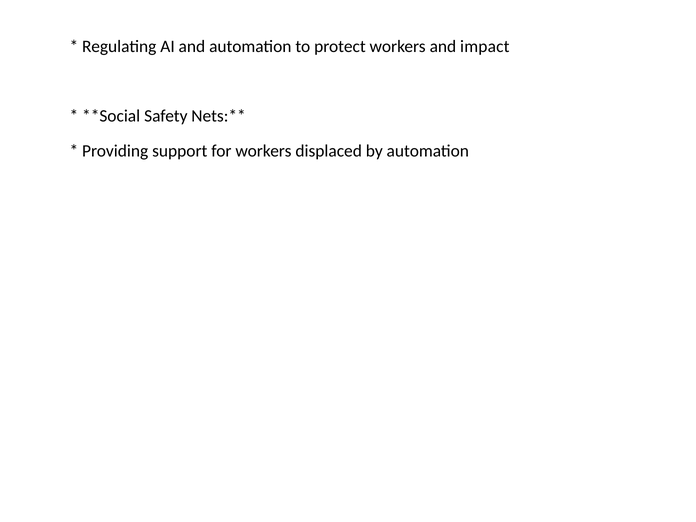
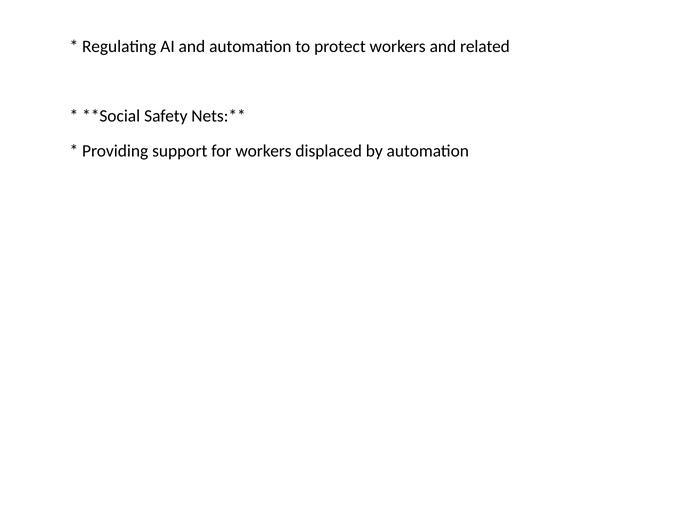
impact: impact -> related
